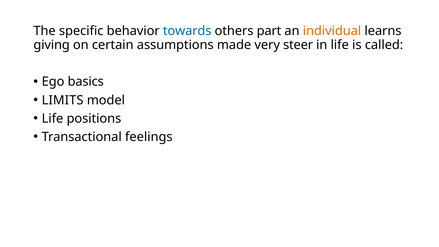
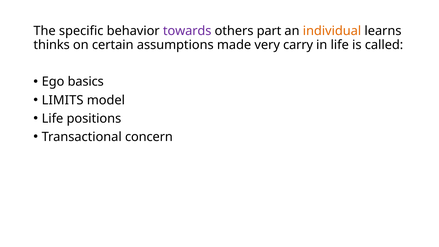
towards colour: blue -> purple
giving: giving -> thinks
steer: steer -> carry
feelings: feelings -> concern
